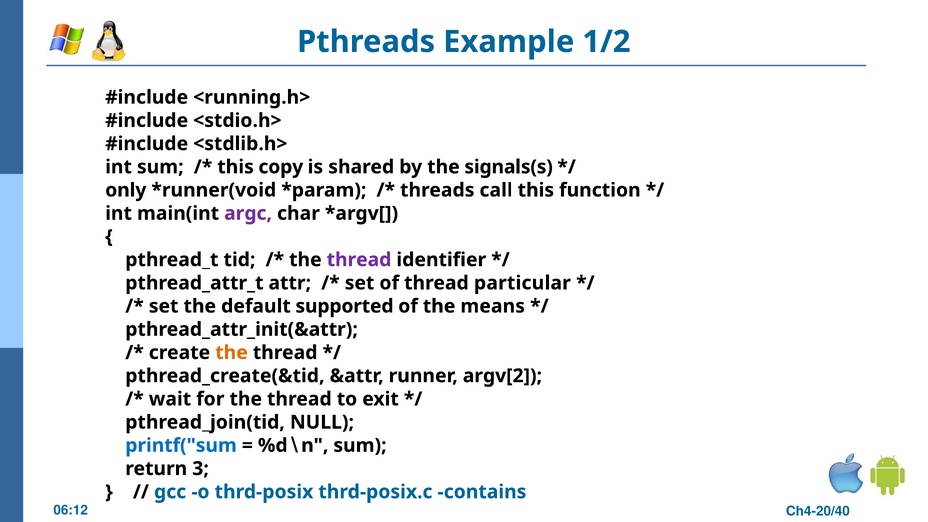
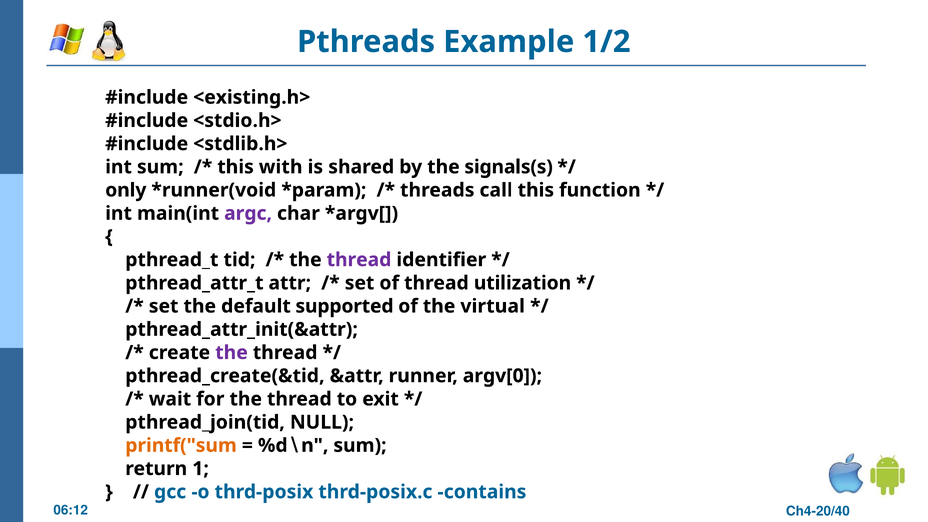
<running.h>: <running.h> -> <existing.h>
copy: copy -> with
particular: particular -> utilization
means: means -> virtual
the at (232, 353) colour: orange -> purple
argv[2: argv[2 -> argv[0
printf("sum colour: blue -> orange
3: 3 -> 1
